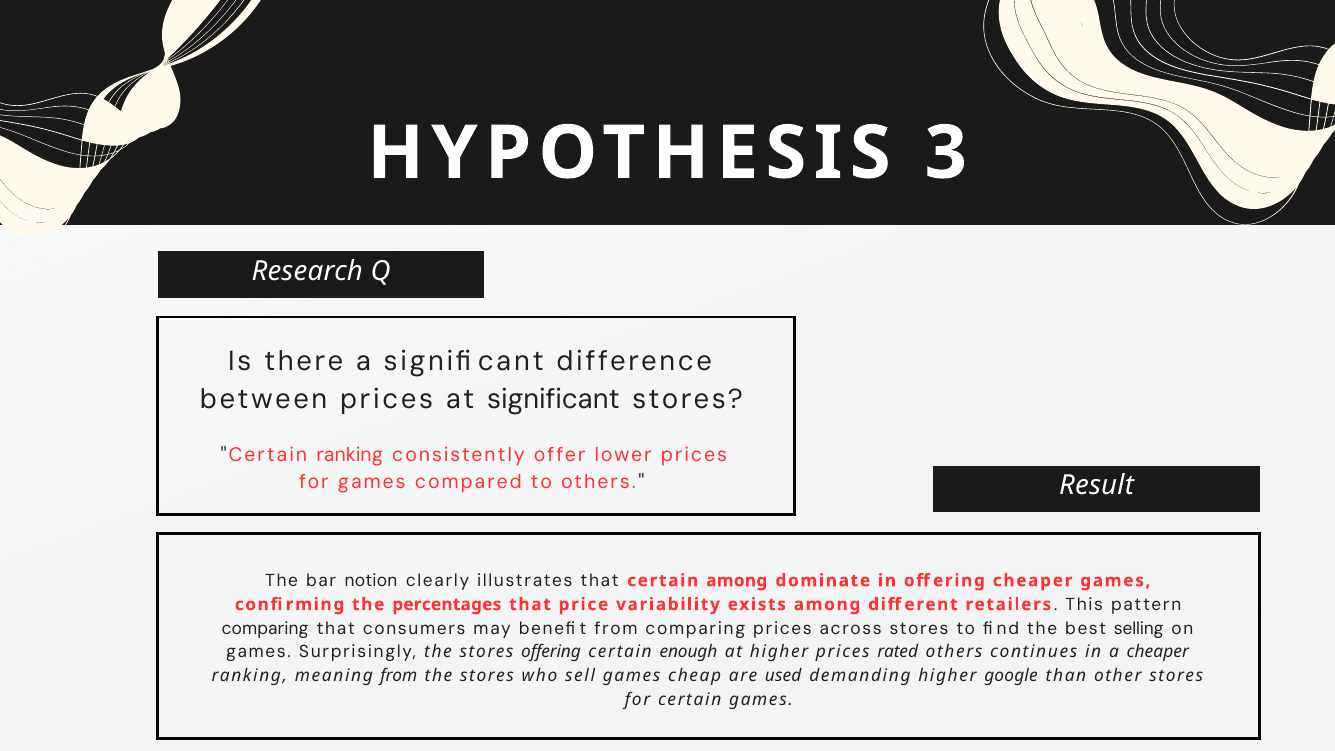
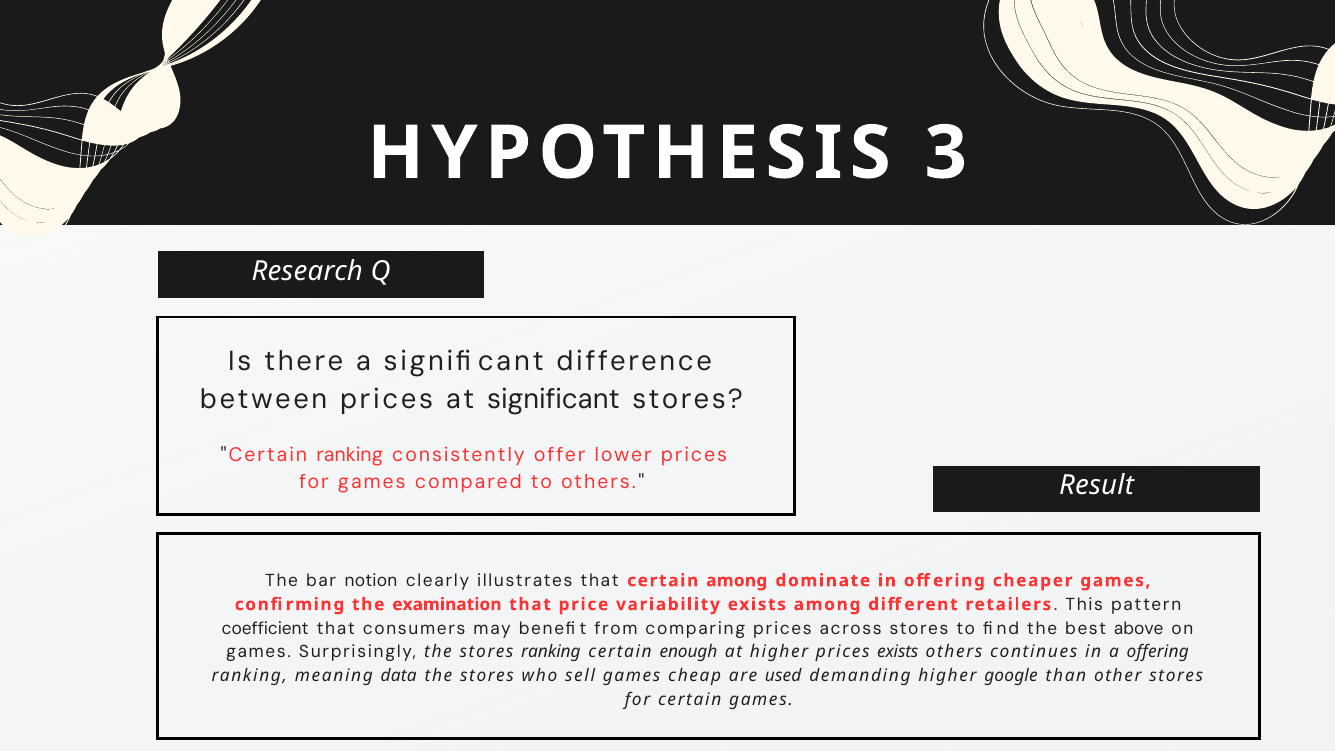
percentages: percentages -> examination
comparing at (265, 628): comparing -> coefficient
selling: selling -> above
stores offering: offering -> ranking
prices rated: rated -> exists
a cheaper: cheaper -> offering
meaning from: from -> data
